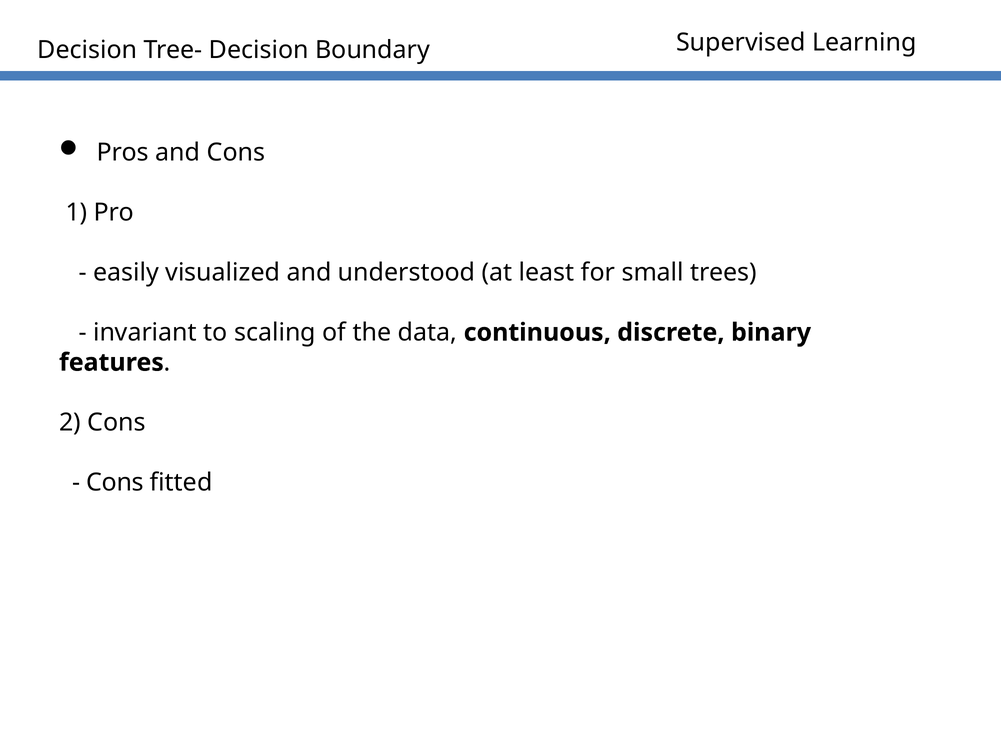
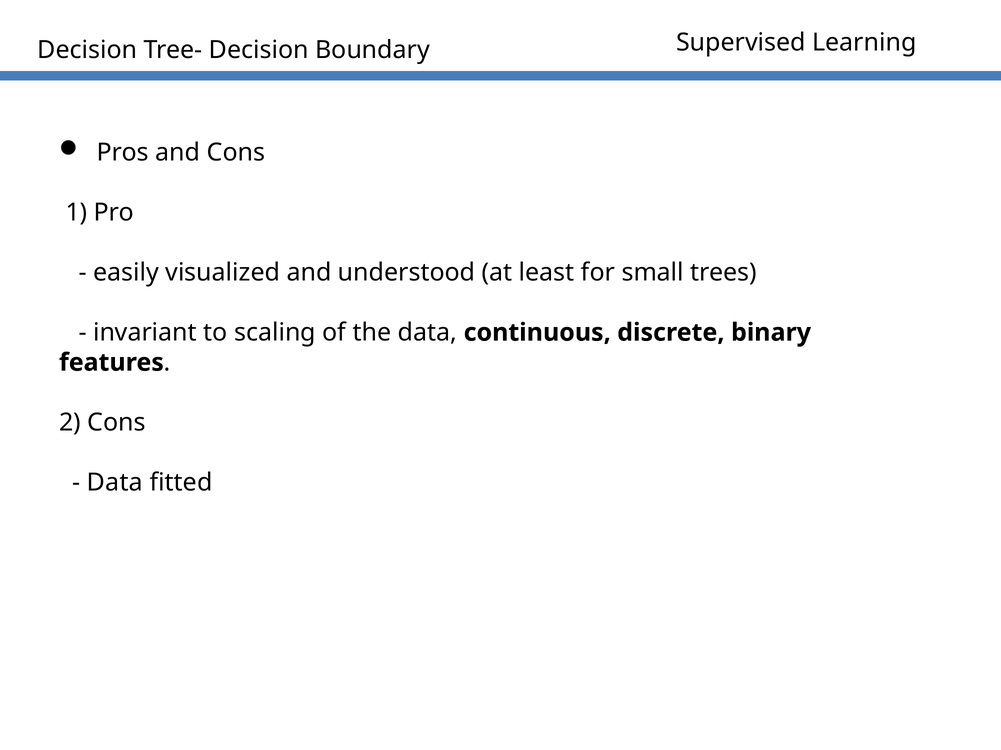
Cons at (115, 483): Cons -> Data
